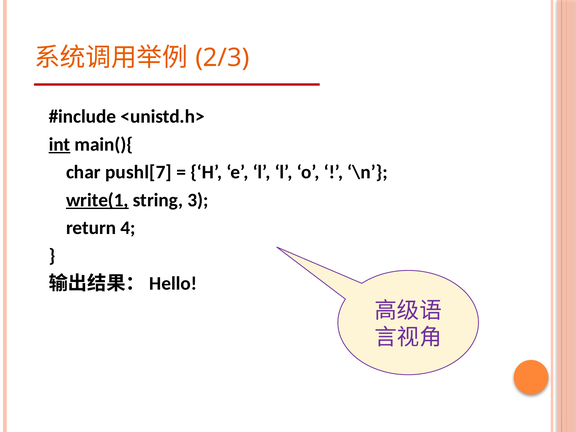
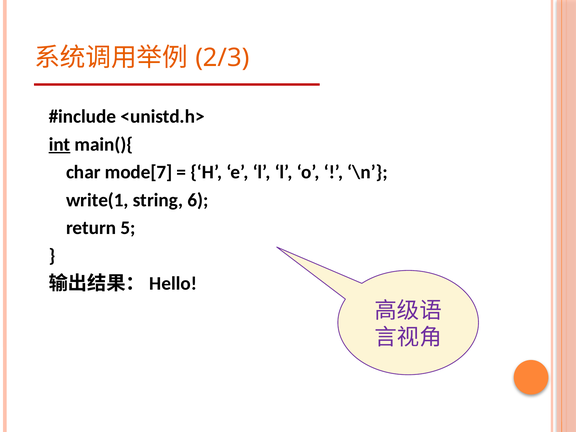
pushl[7: pushl[7 -> mode[7
write(1 underline: present -> none
3: 3 -> 6
4: 4 -> 5
